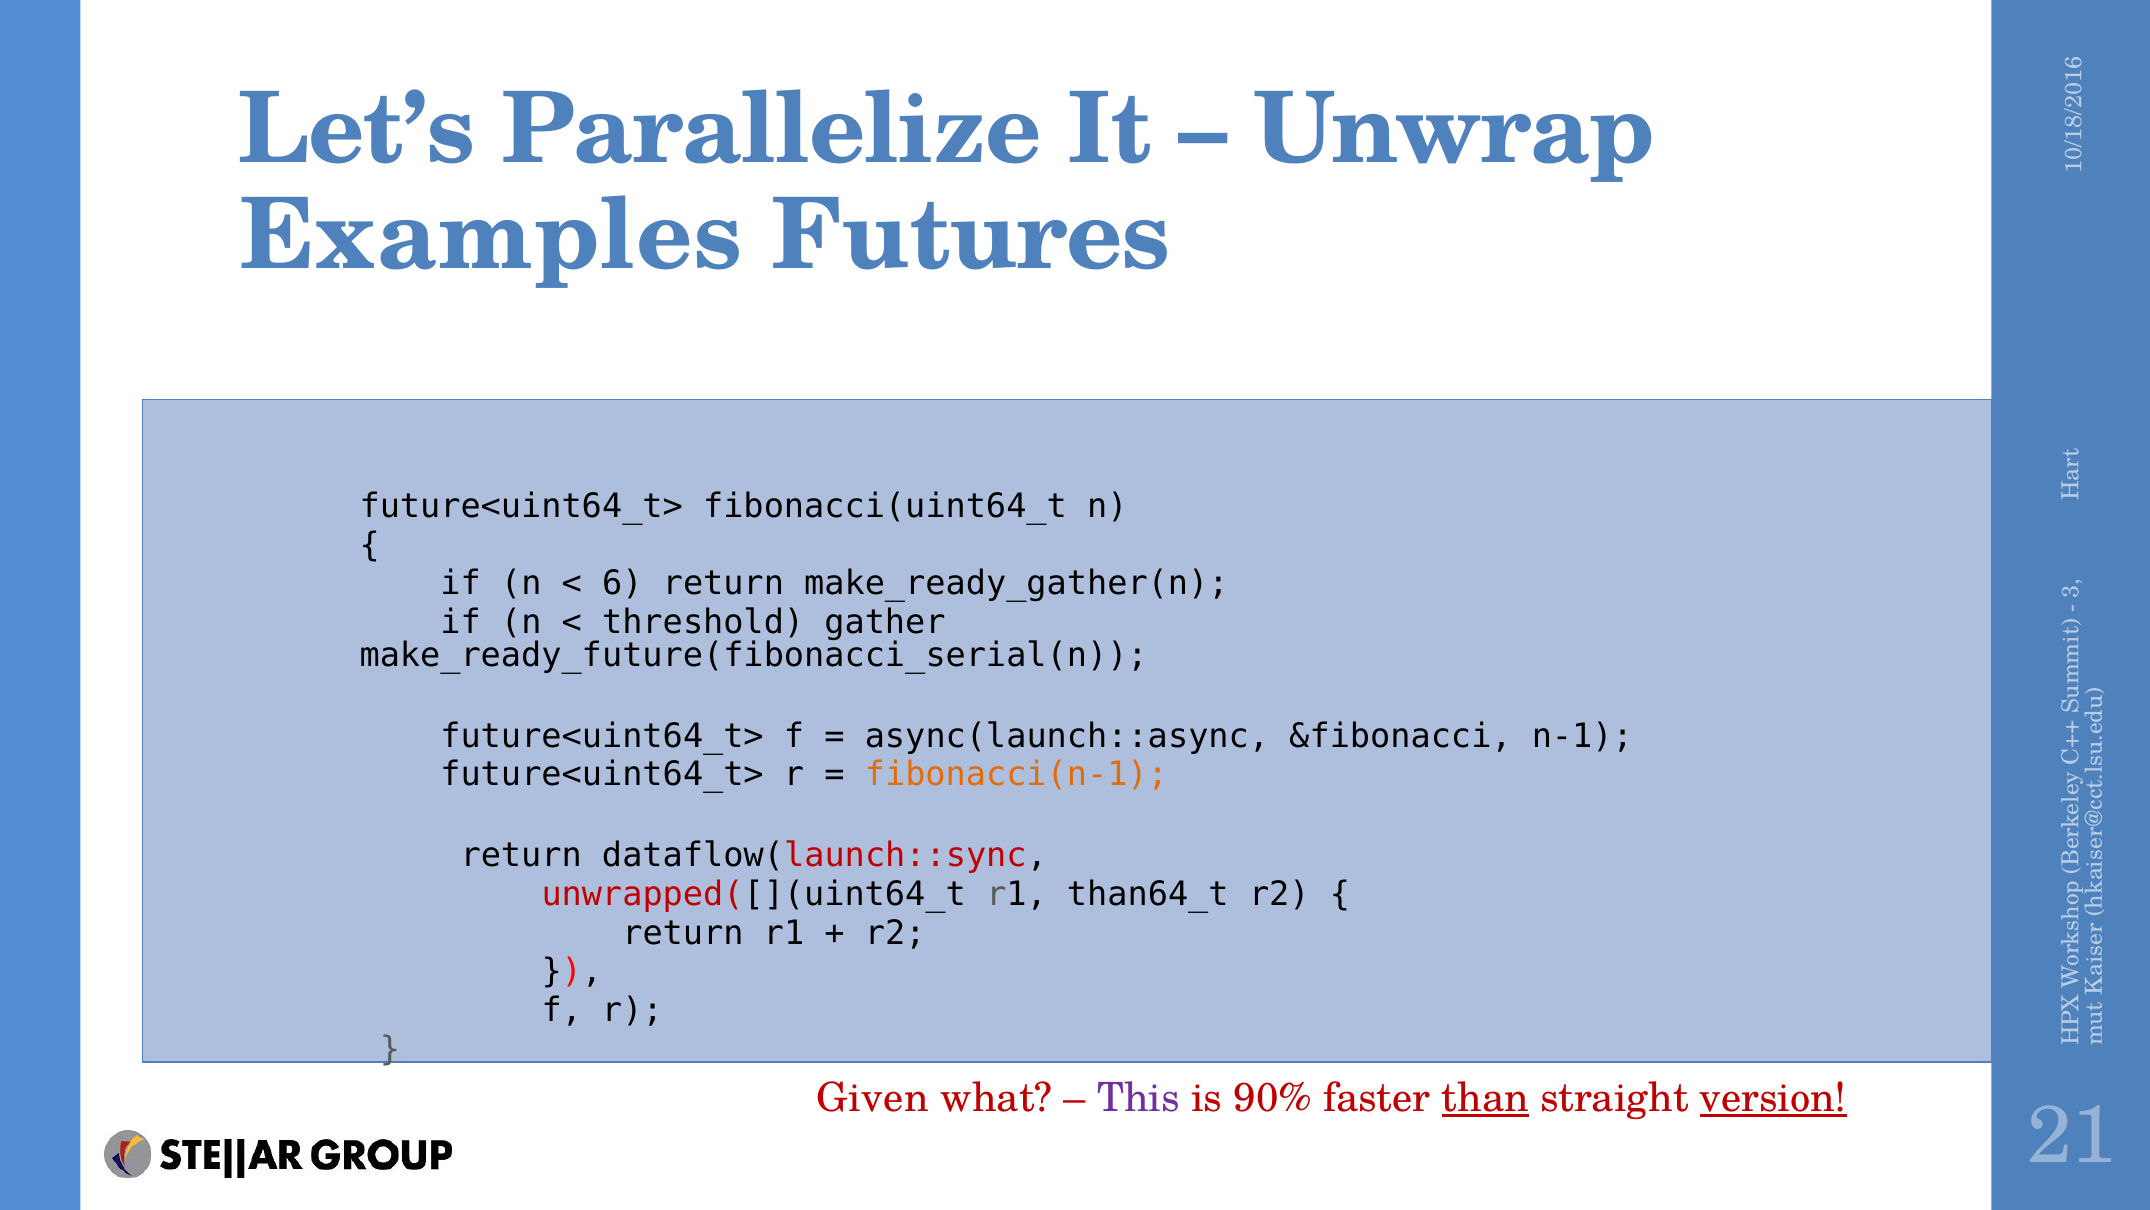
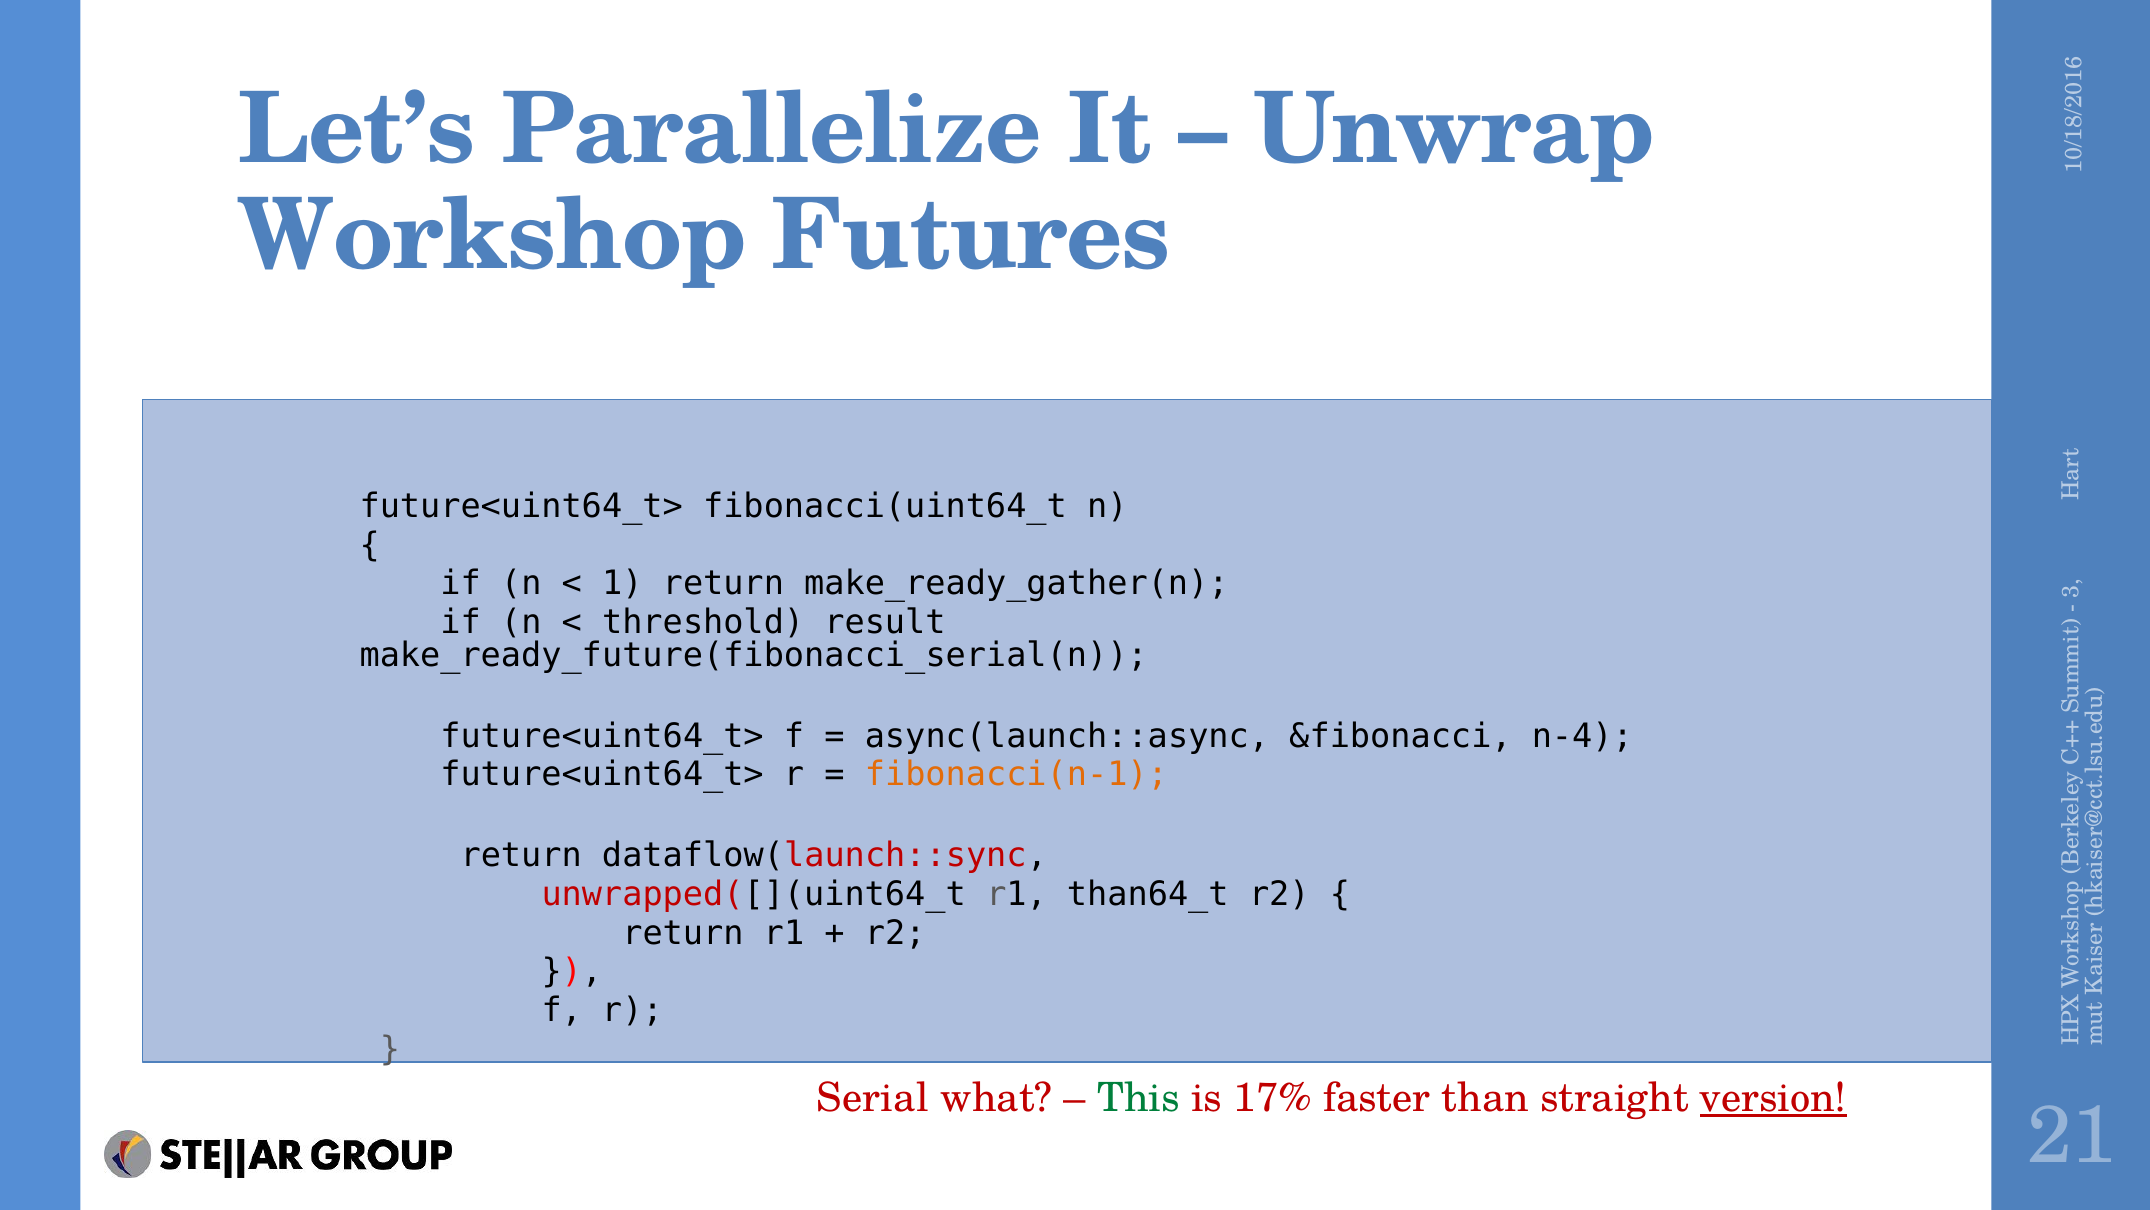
Examples: Examples -> Workshop
6 at (622, 583): 6 -> 1
gather: gather -> result
n-1: n-1 -> n-4
Given: Given -> Serial
This colour: purple -> green
90%: 90% -> 17%
than underline: present -> none
